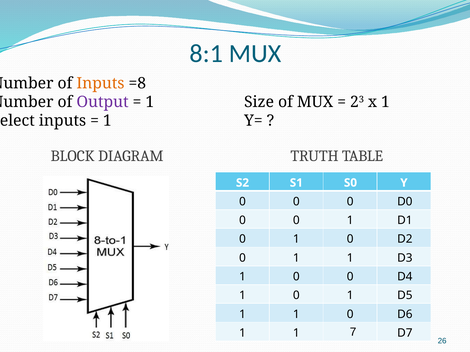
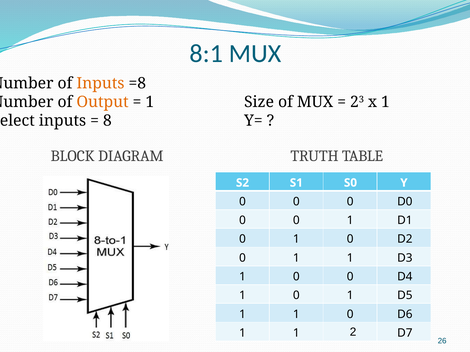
Output colour: purple -> orange
1 at (107, 121): 1 -> 8
7: 7 -> 2
